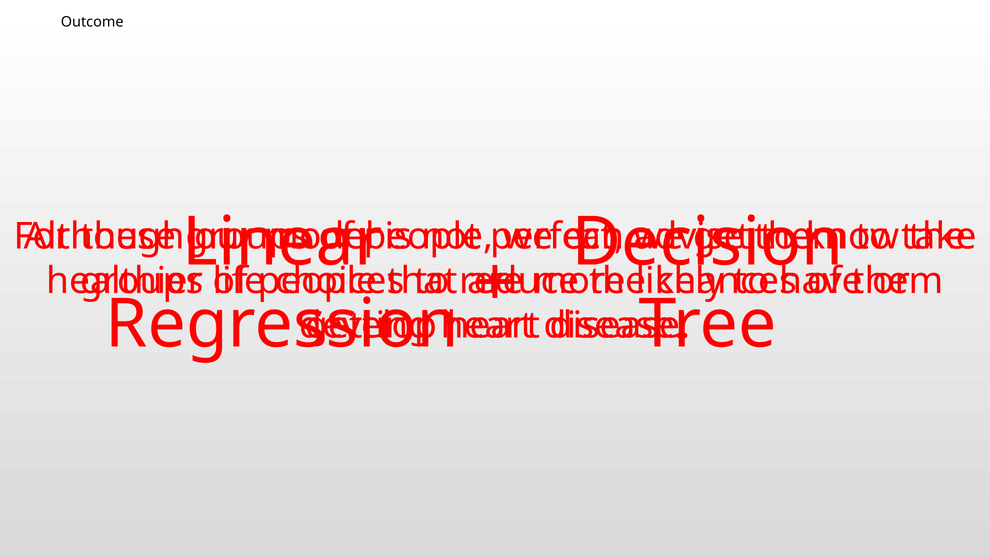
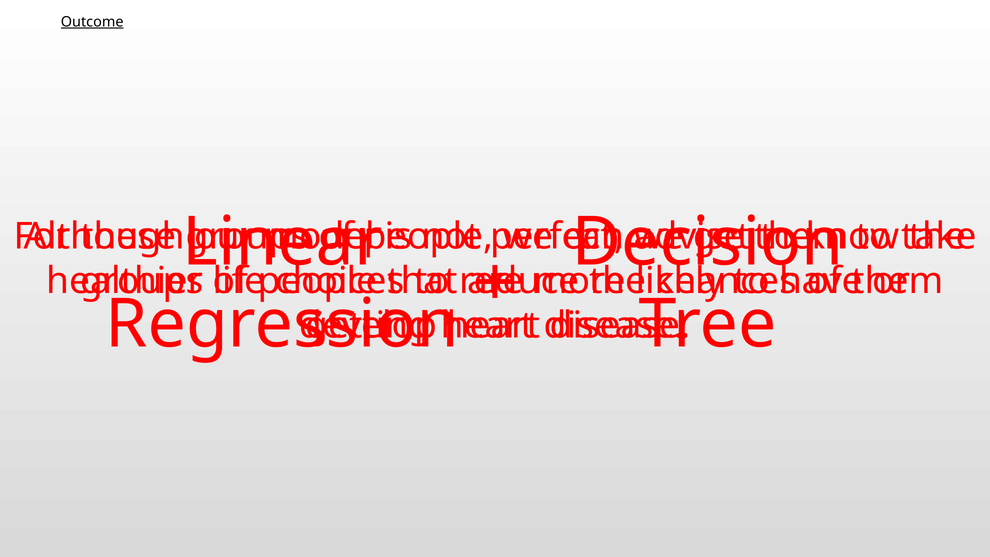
Outcome underline: none -> present
